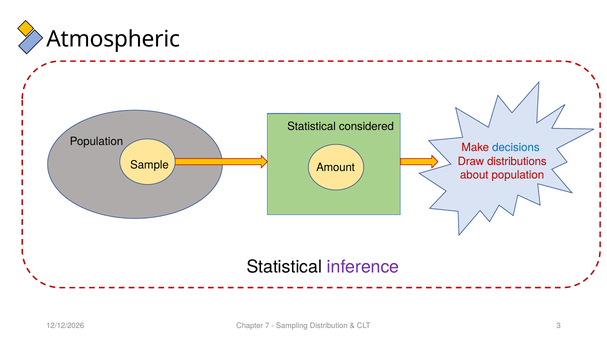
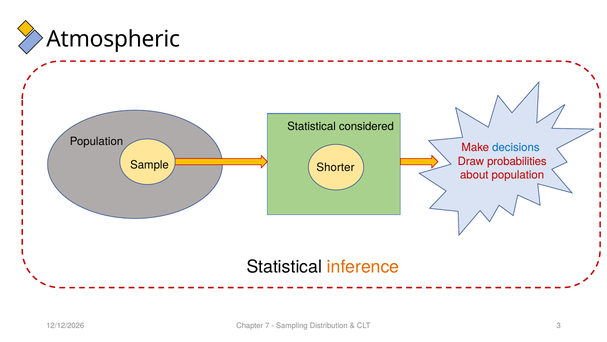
distributions: distributions -> probabilities
Amount: Amount -> Shorter
inference colour: purple -> orange
